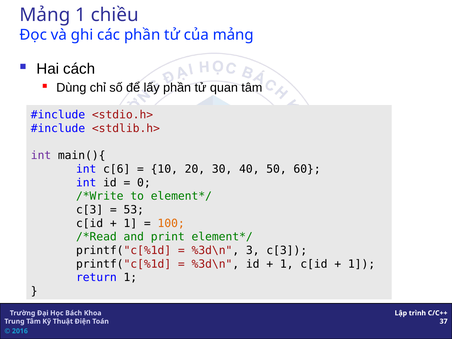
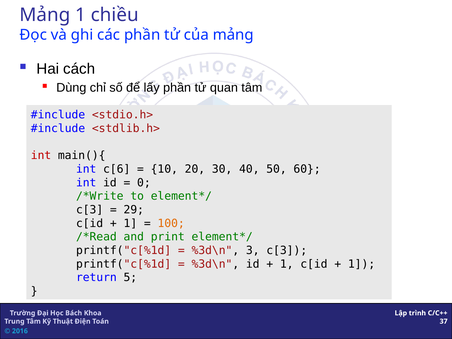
int at (41, 156) colour: purple -> red
53: 53 -> 29
return 1: 1 -> 5
